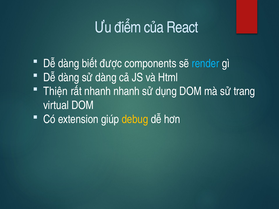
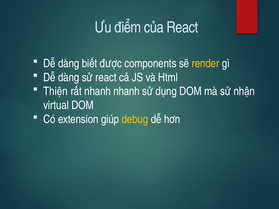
render colour: light blue -> yellow
sử dàng: dàng -> react
trang: trang -> nhận
